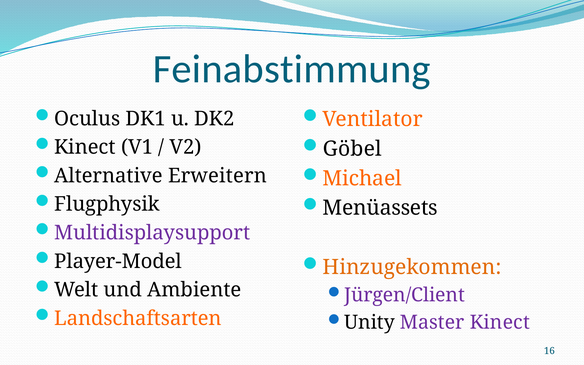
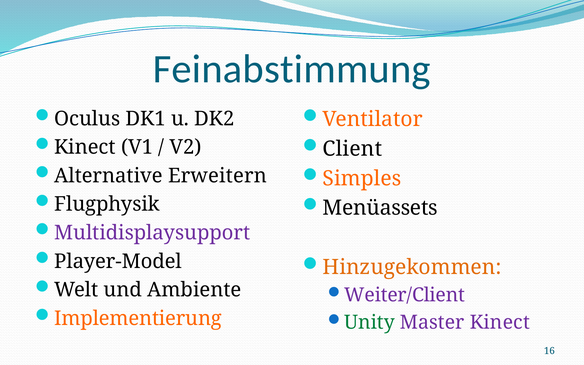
Göbel: Göbel -> Client
Michael: Michael -> Simples
Jürgen/Client: Jürgen/Client -> Weiter/Client
Landschaftsarten: Landschaftsarten -> Implementierung
Unity colour: black -> green
